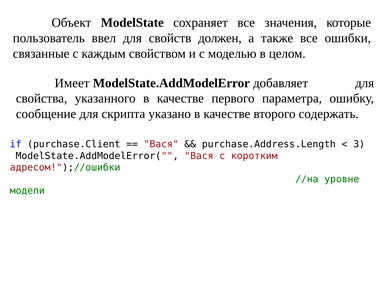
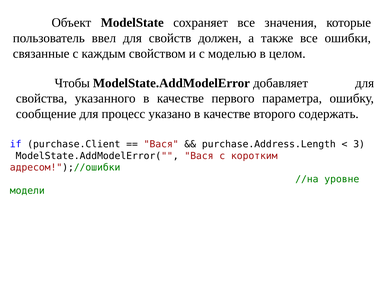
Имеет: Имеет -> Чтобы
скрипта: скрипта -> процесс
